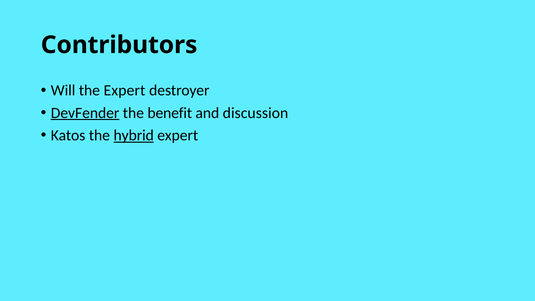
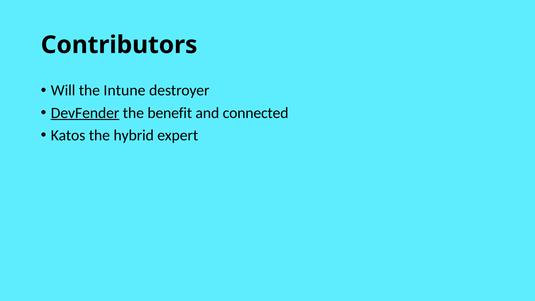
the Expert: Expert -> Intune
discussion: discussion -> connected
hybrid underline: present -> none
